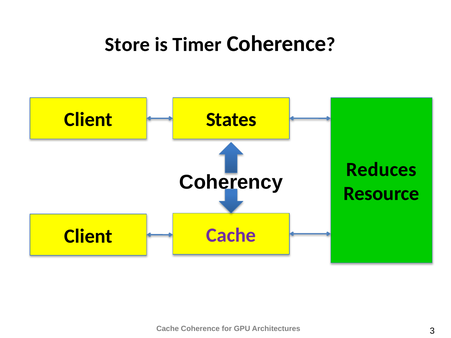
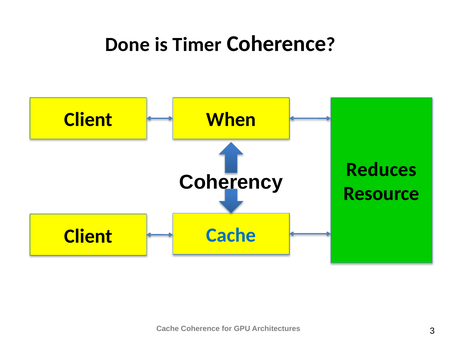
Store: Store -> Done
States: States -> When
Cache at (231, 235) colour: purple -> blue
